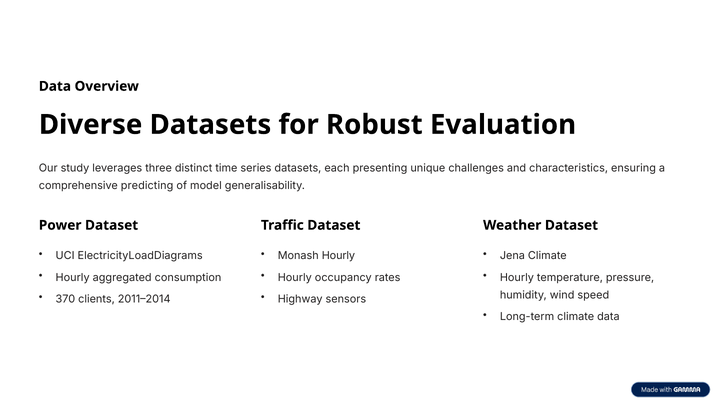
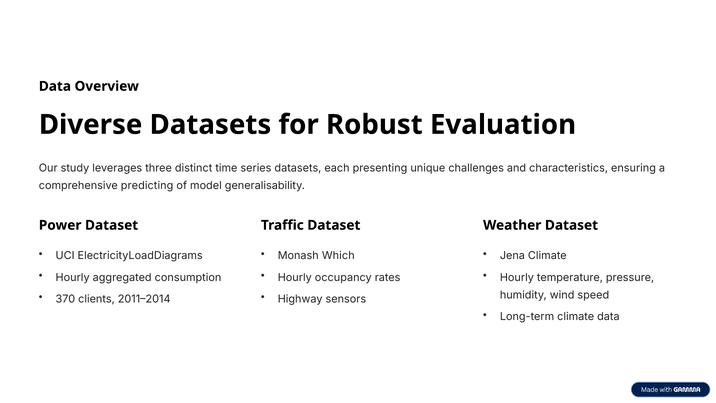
Monash Hourly: Hourly -> Which
